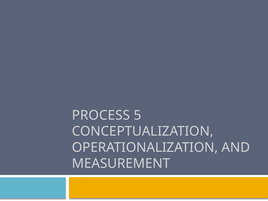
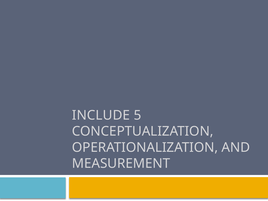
PROCESS: PROCESS -> INCLUDE
